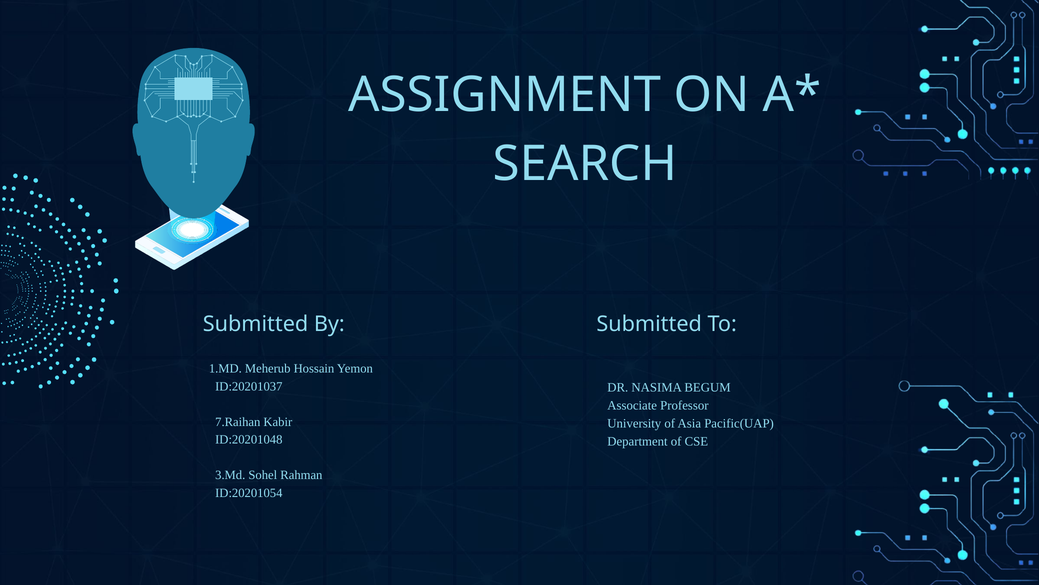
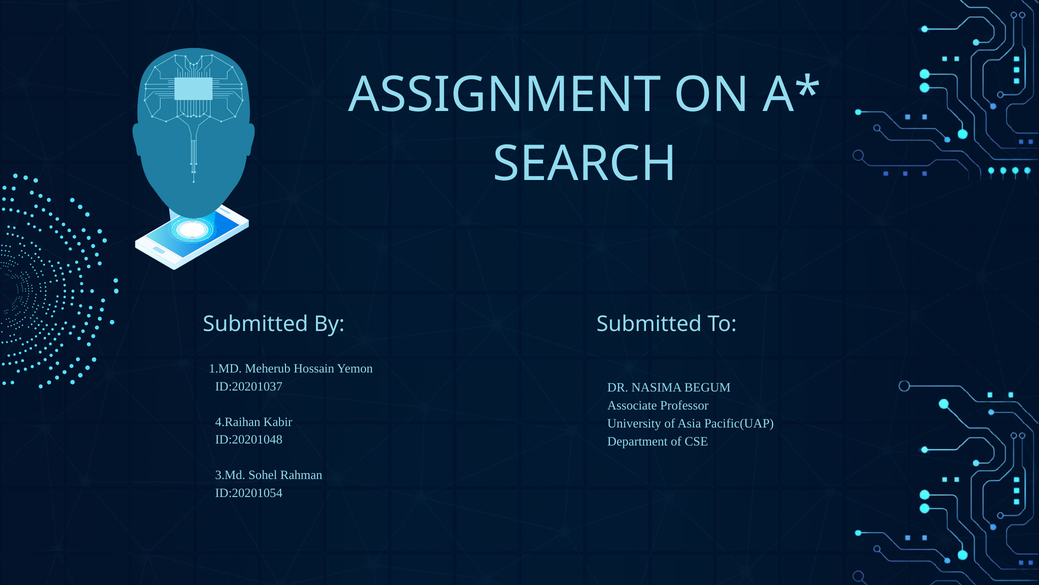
7.Raihan: 7.Raihan -> 4.Raihan
